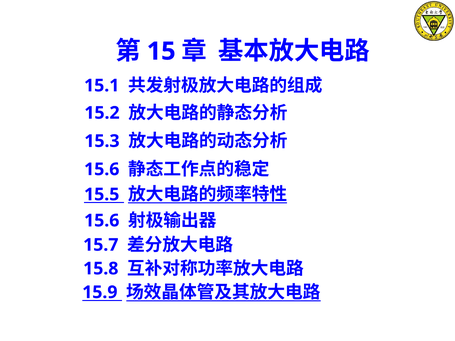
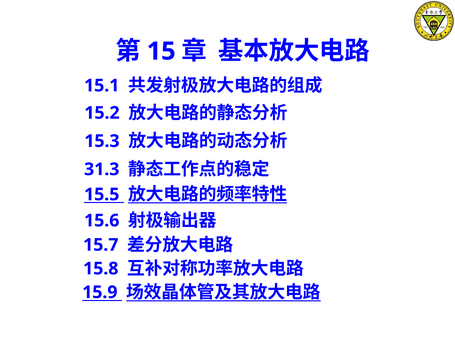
15.6 at (102, 169): 15.6 -> 31.3
